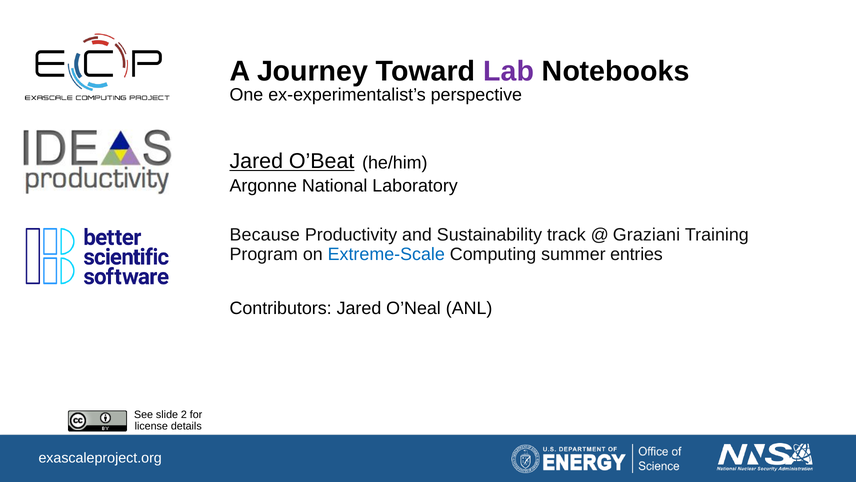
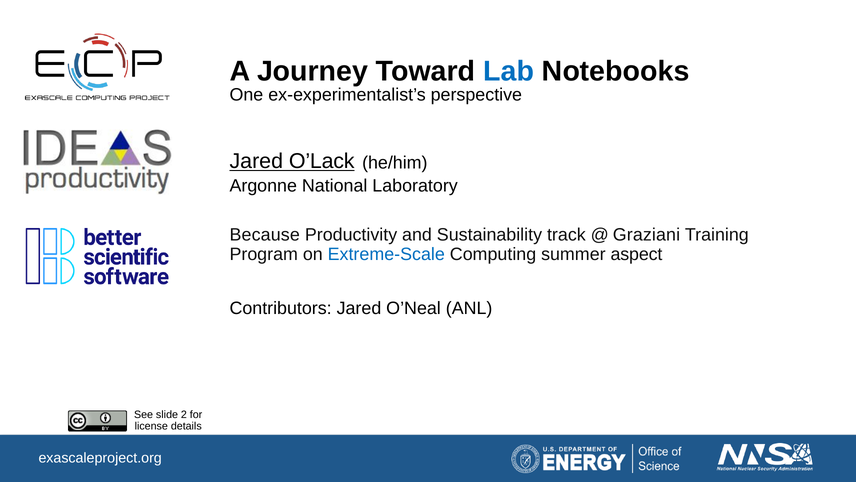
Lab colour: purple -> blue
O’Beat: O’Beat -> O’Lack
entries: entries -> aspect
